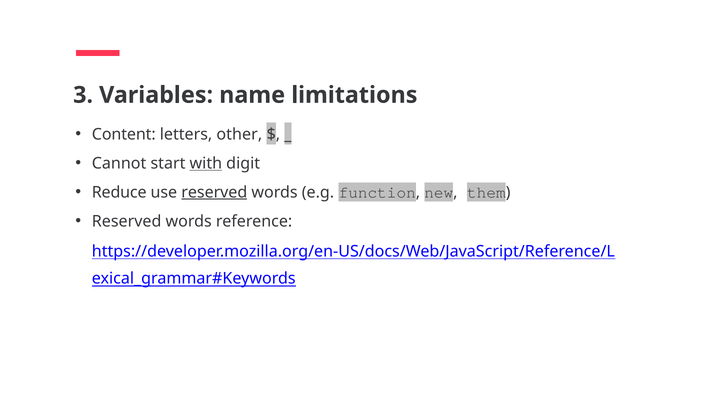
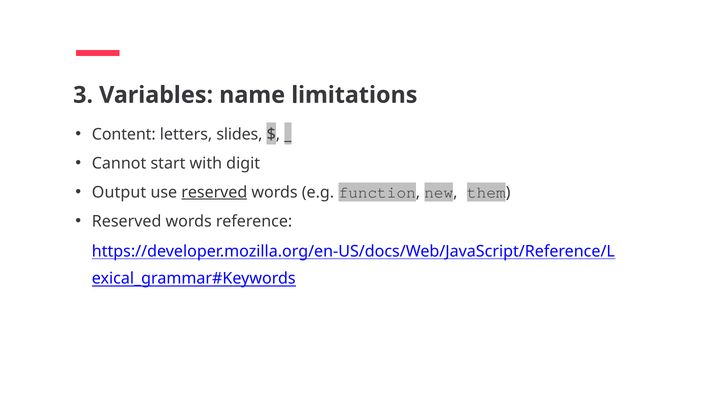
other: other -> slides
with underline: present -> none
Reduce: Reduce -> Output
